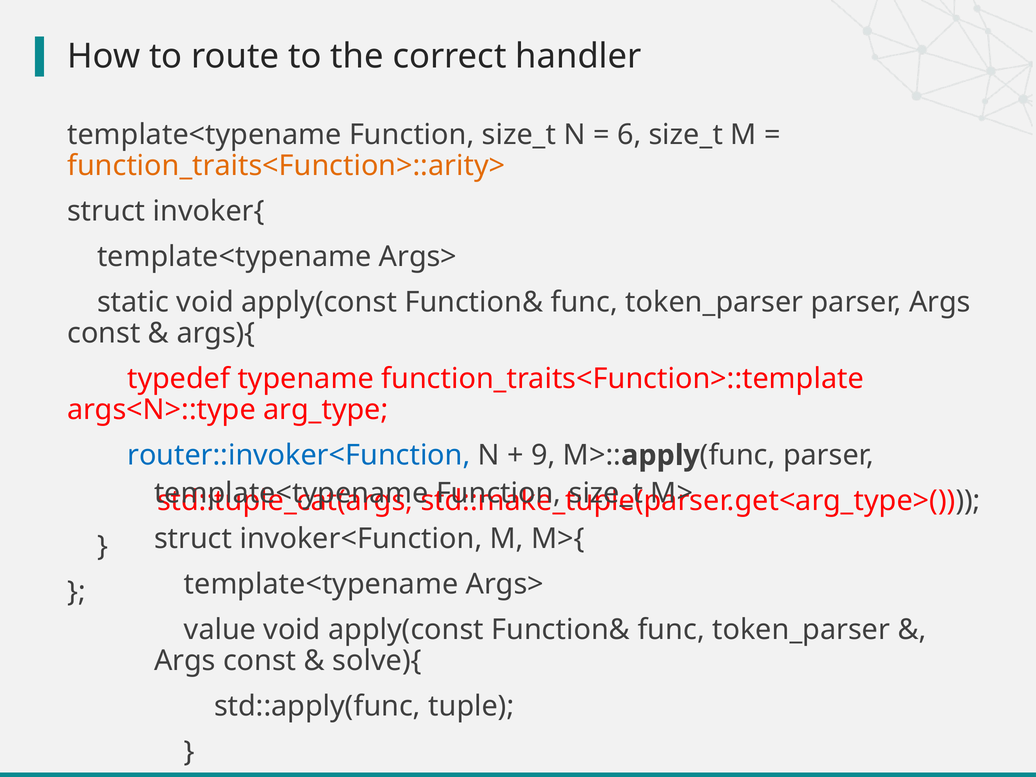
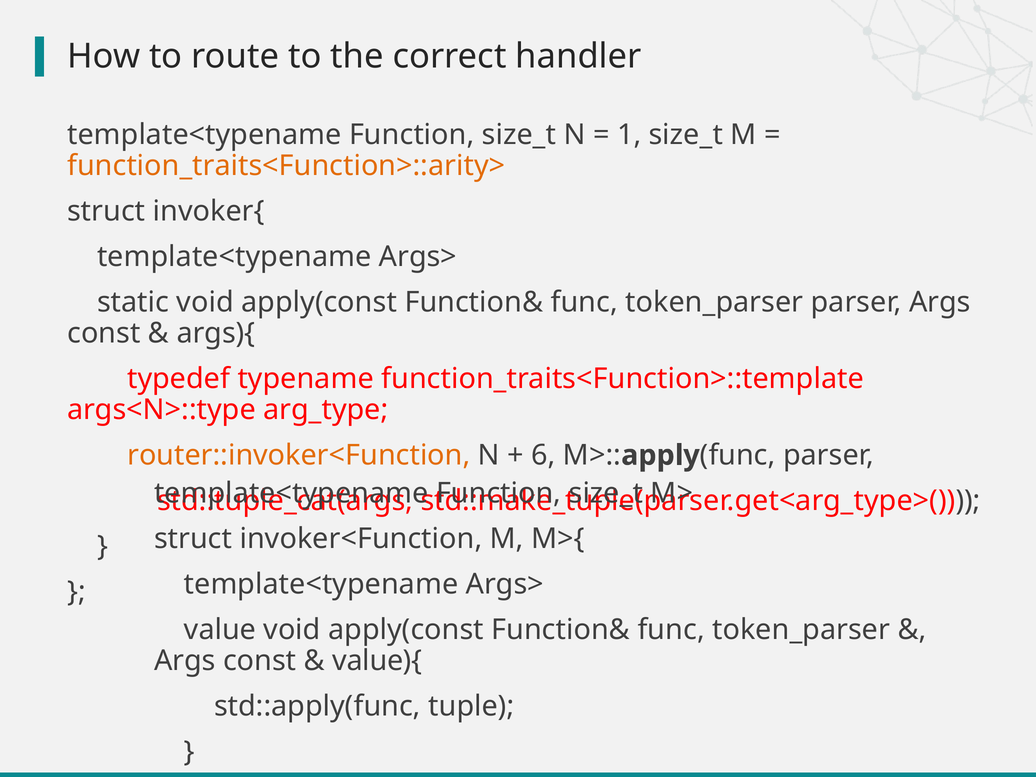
6: 6 -> 1
router::invoker<Function colour: blue -> orange
9: 9 -> 6
solve){: solve){ -> value){
